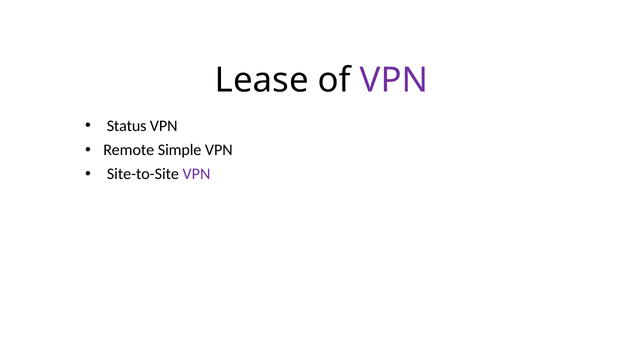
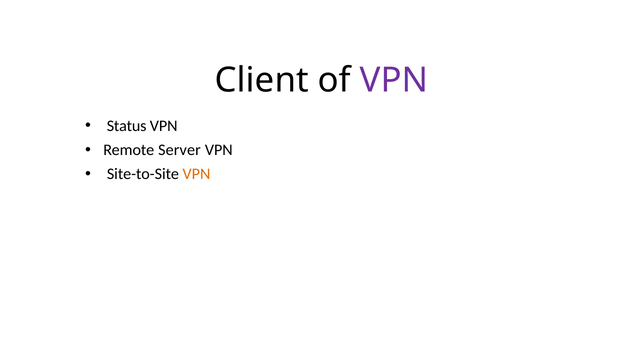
Lease: Lease -> Client
Simple: Simple -> Server
VPN at (197, 174) colour: purple -> orange
